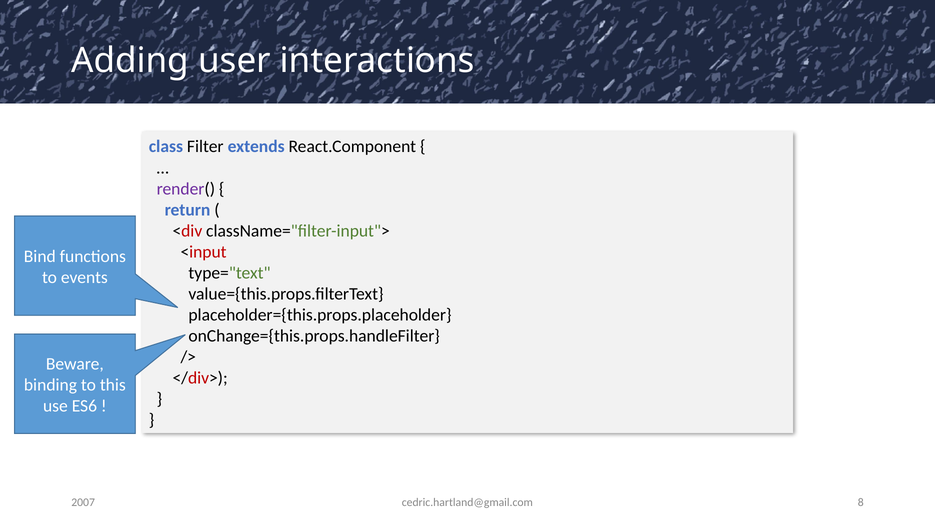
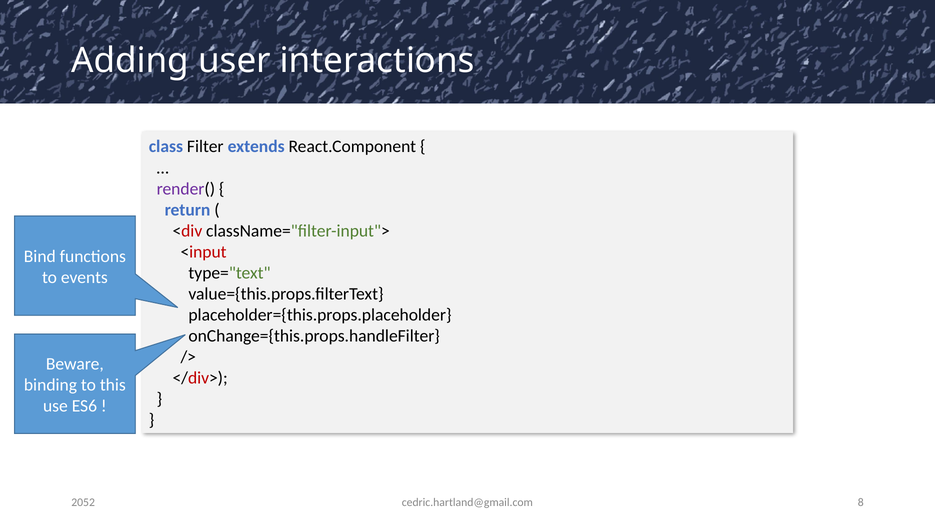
2007: 2007 -> 2052
